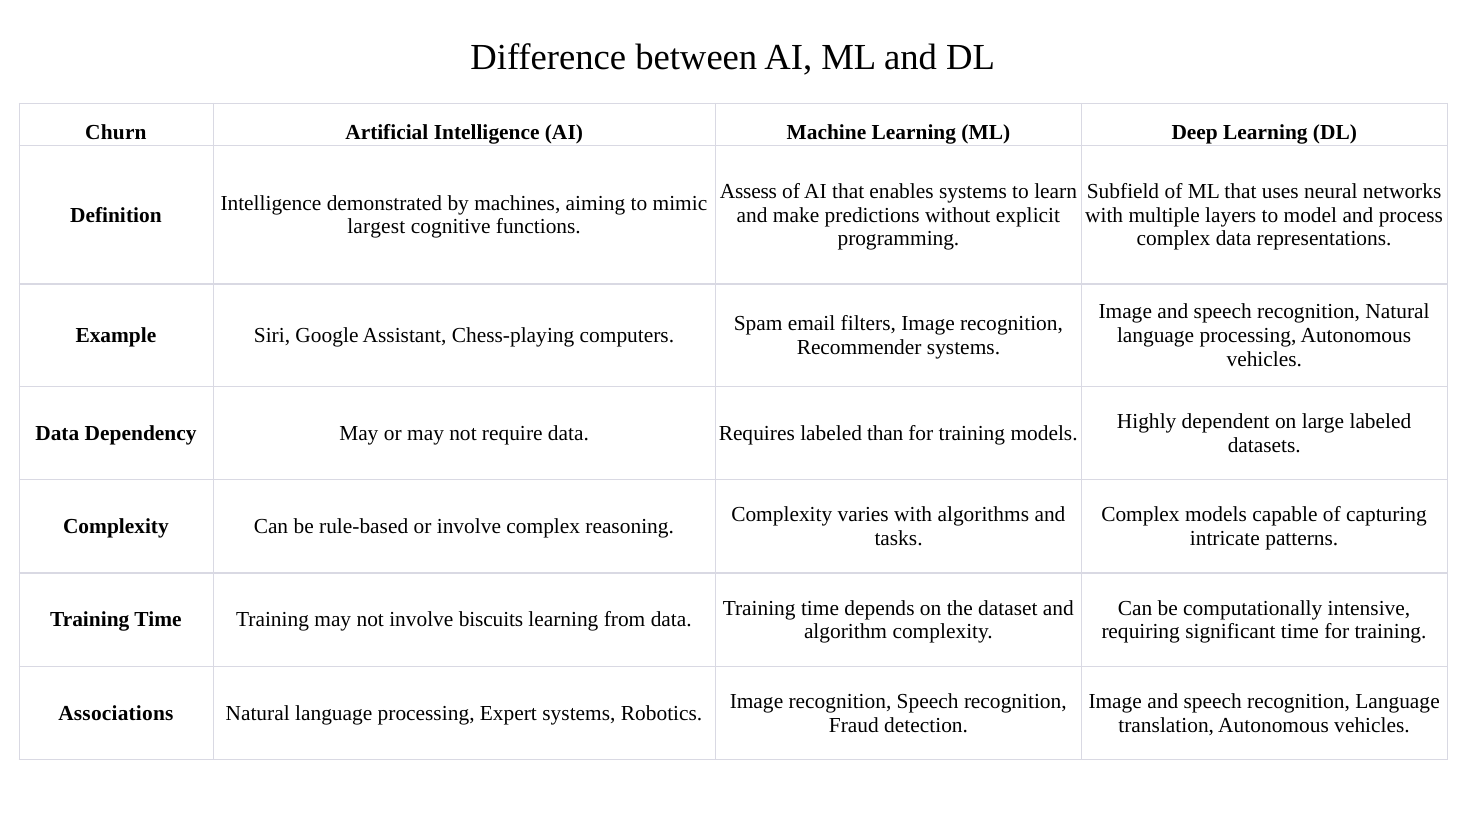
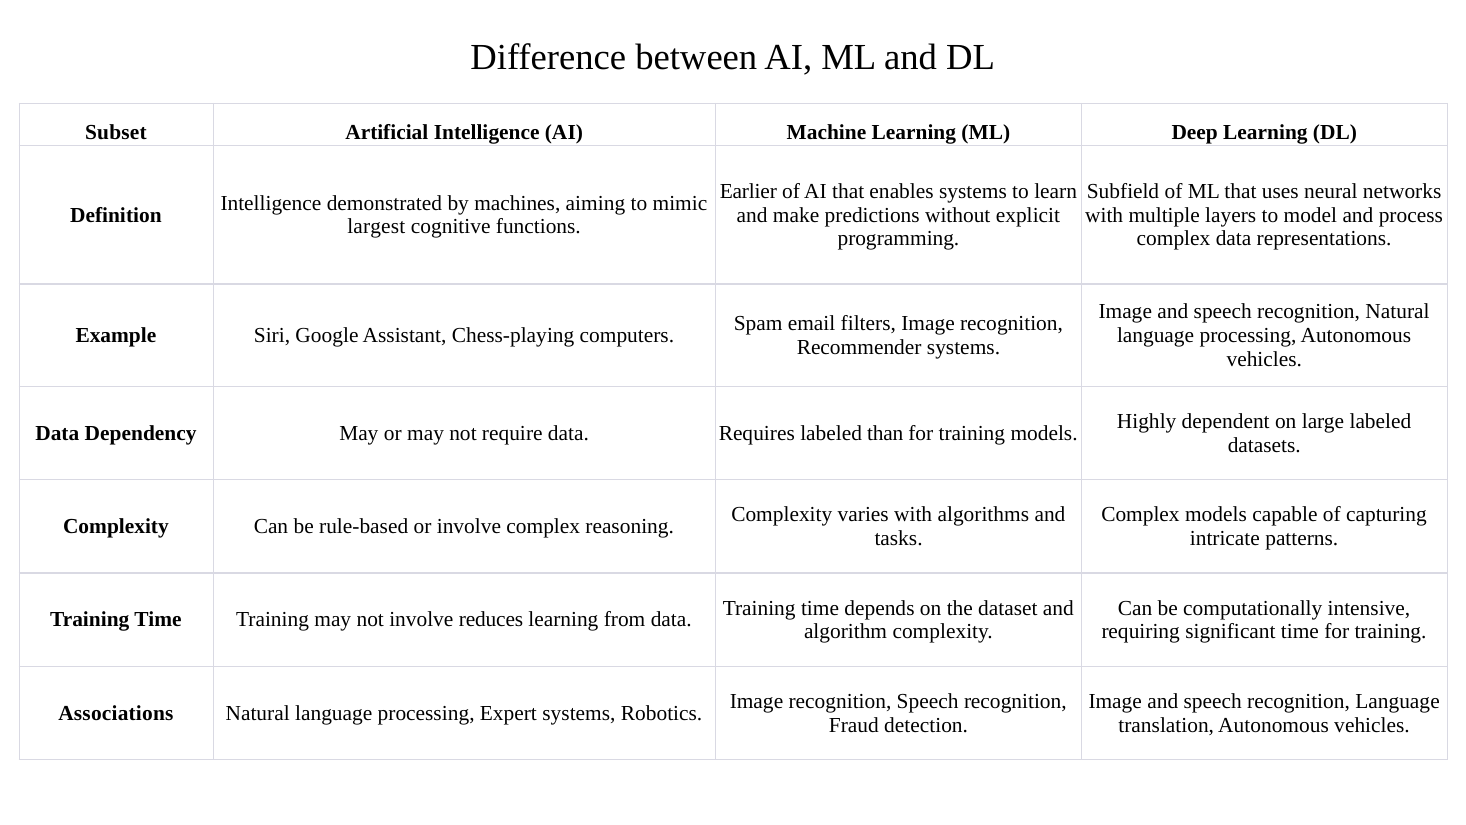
Churn: Churn -> Subset
Assess: Assess -> Earlier
biscuits: biscuits -> reduces
